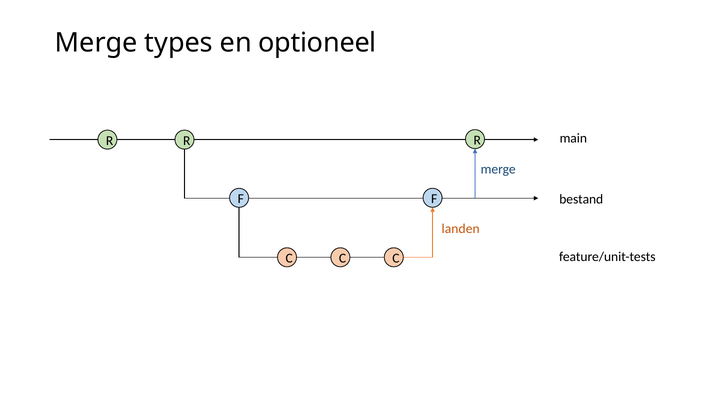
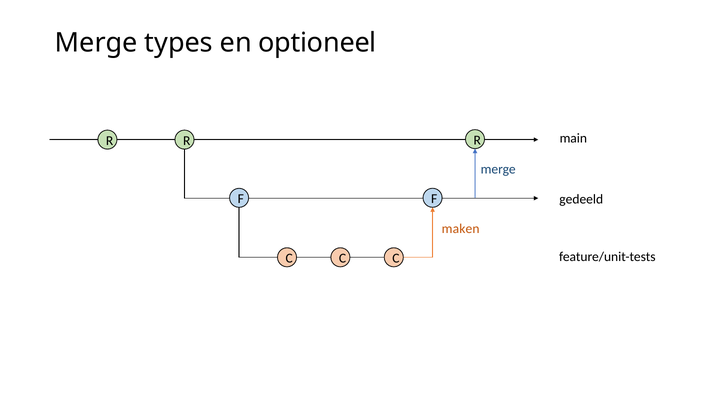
bestand: bestand -> gedeeld
landen: landen -> maken
